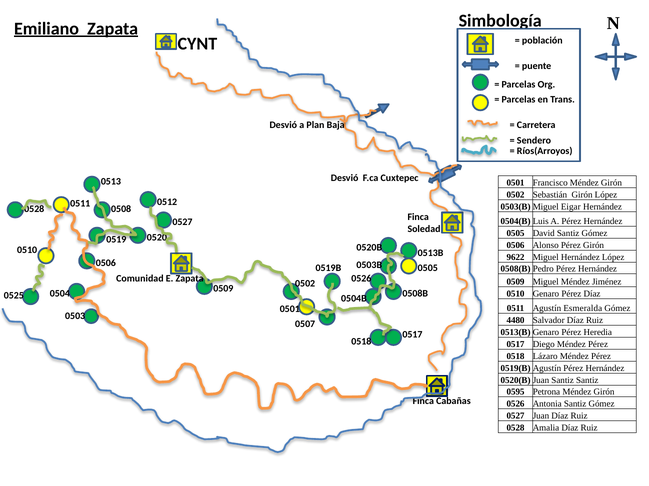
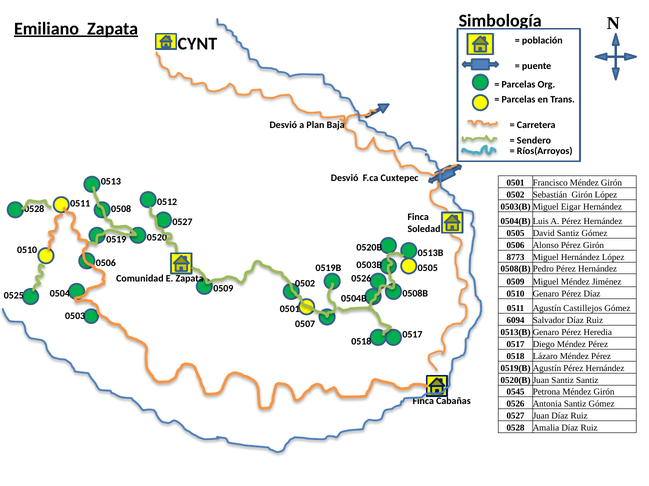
9622: 9622 -> 8773
Esmeralda: Esmeralda -> Castillejos
4480: 4480 -> 6094
0595: 0595 -> 0545
